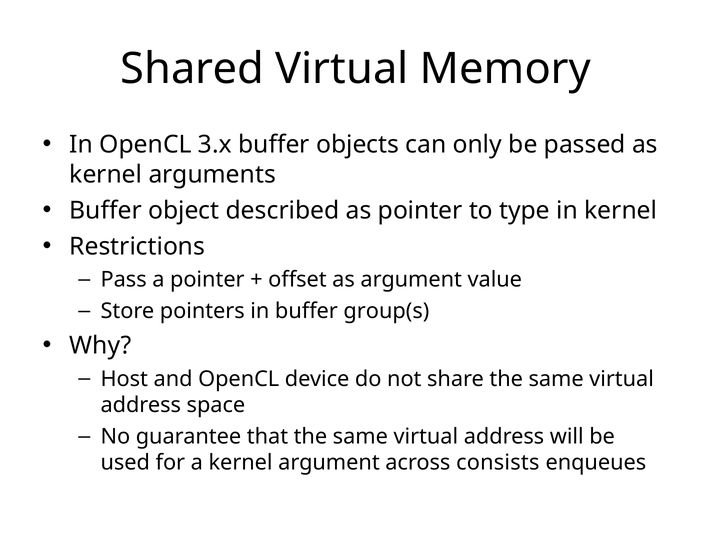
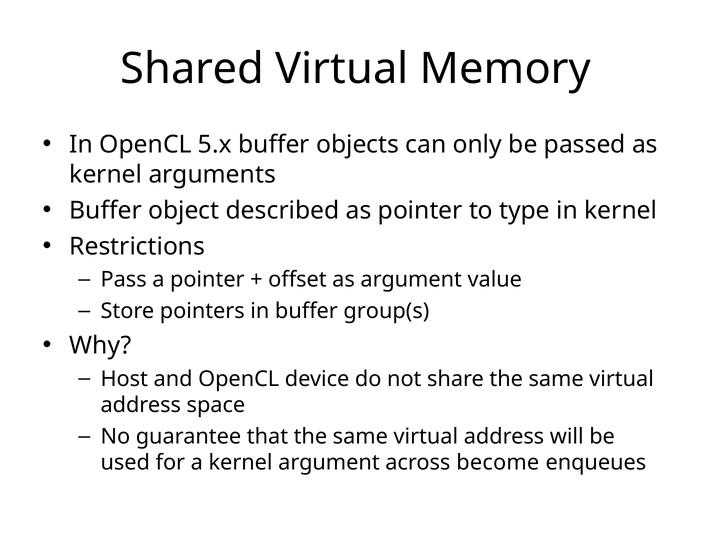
3.x: 3.x -> 5.x
consists: consists -> become
